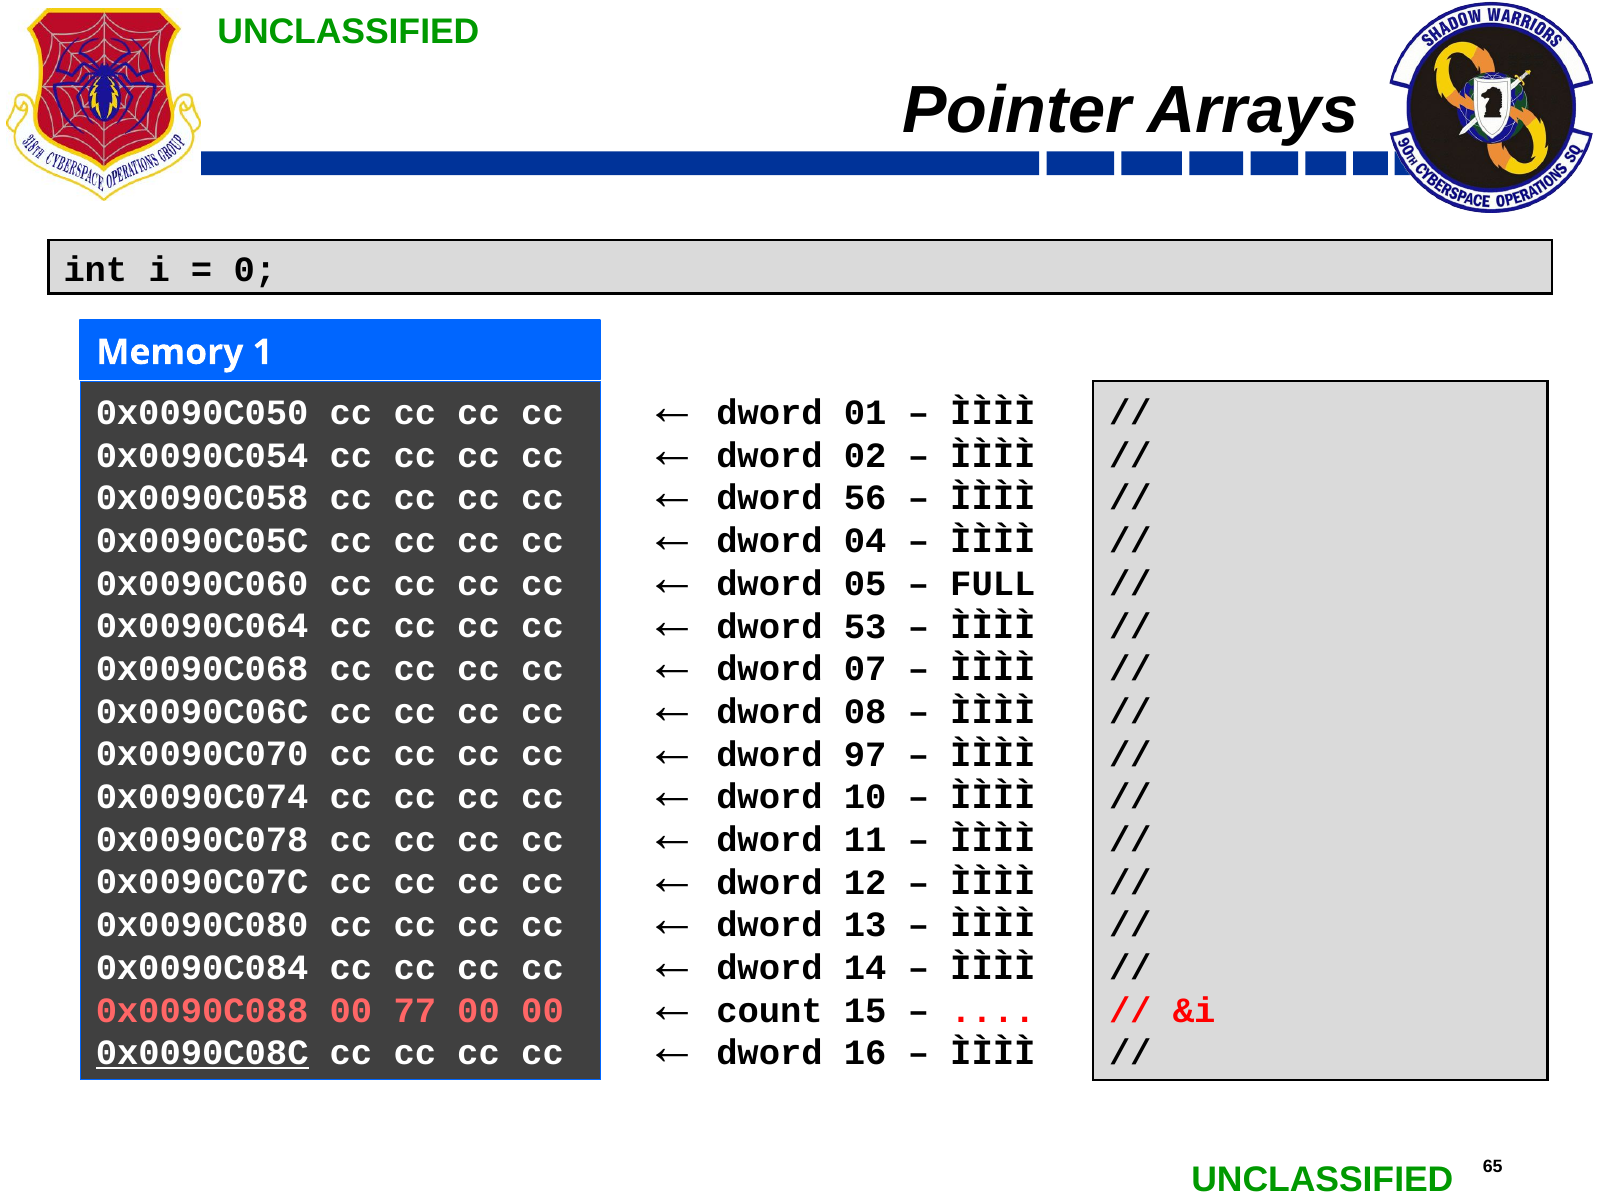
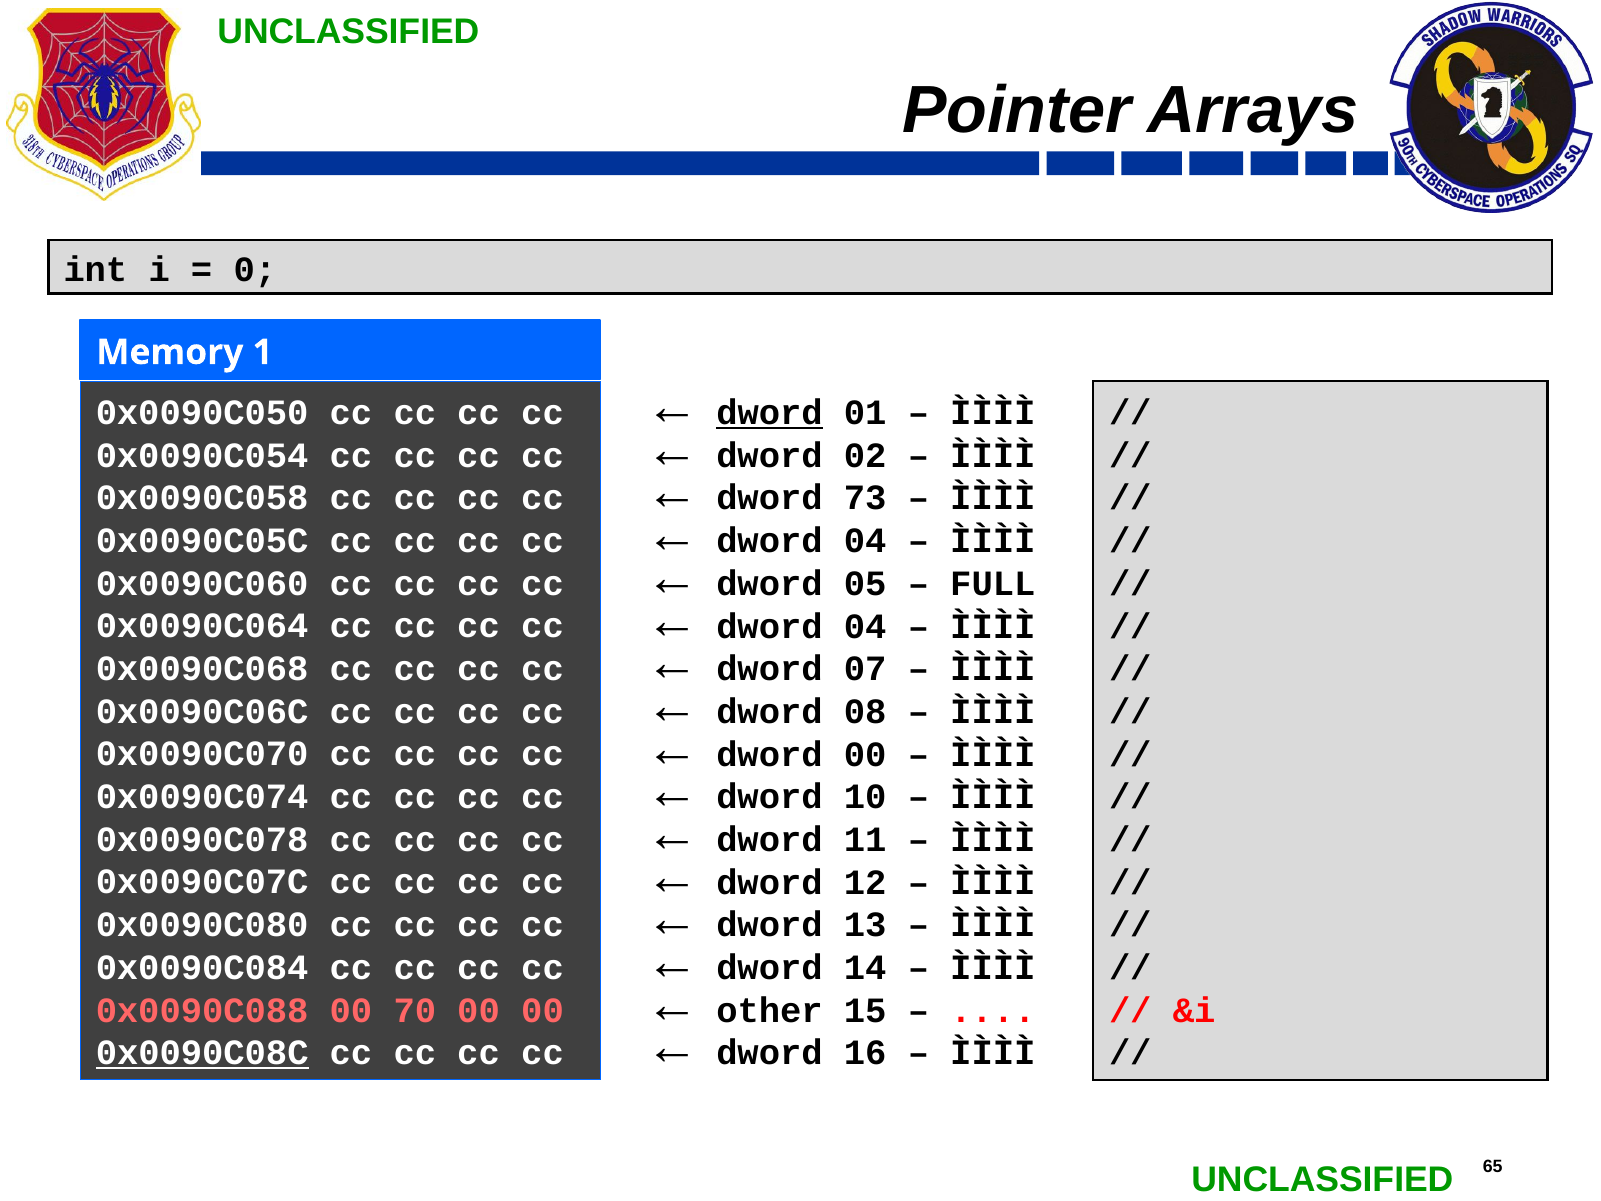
dword at (770, 413) underline: none -> present
56: 56 -> 73
53 at (865, 626): 53 -> 04
dword 97: 97 -> 00
count: count -> other
77: 77 -> 70
